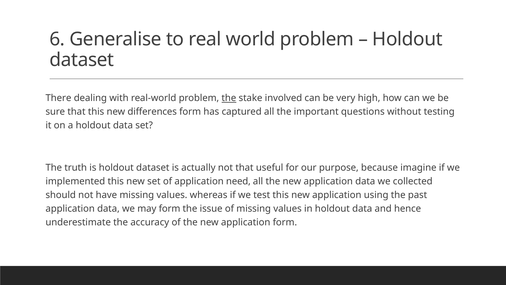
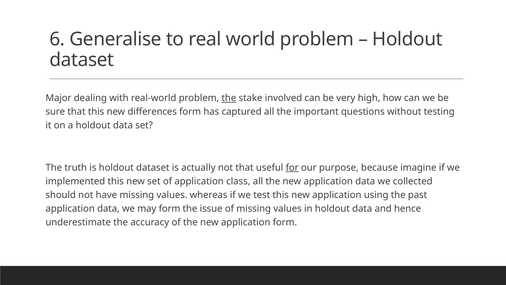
There: There -> Major
for underline: none -> present
need: need -> class
